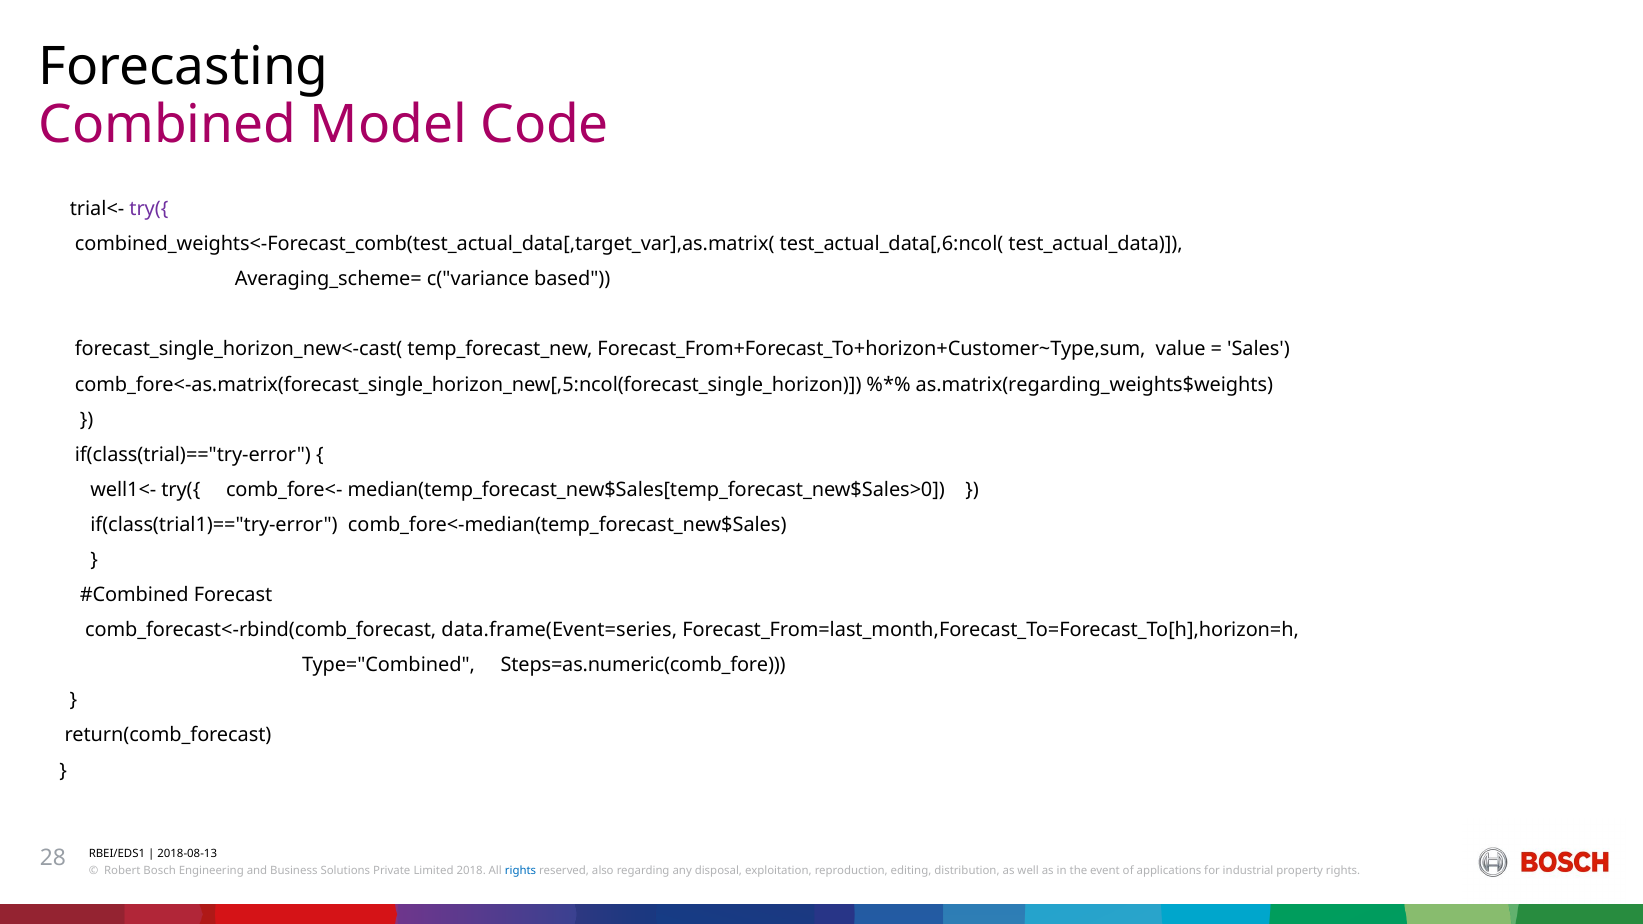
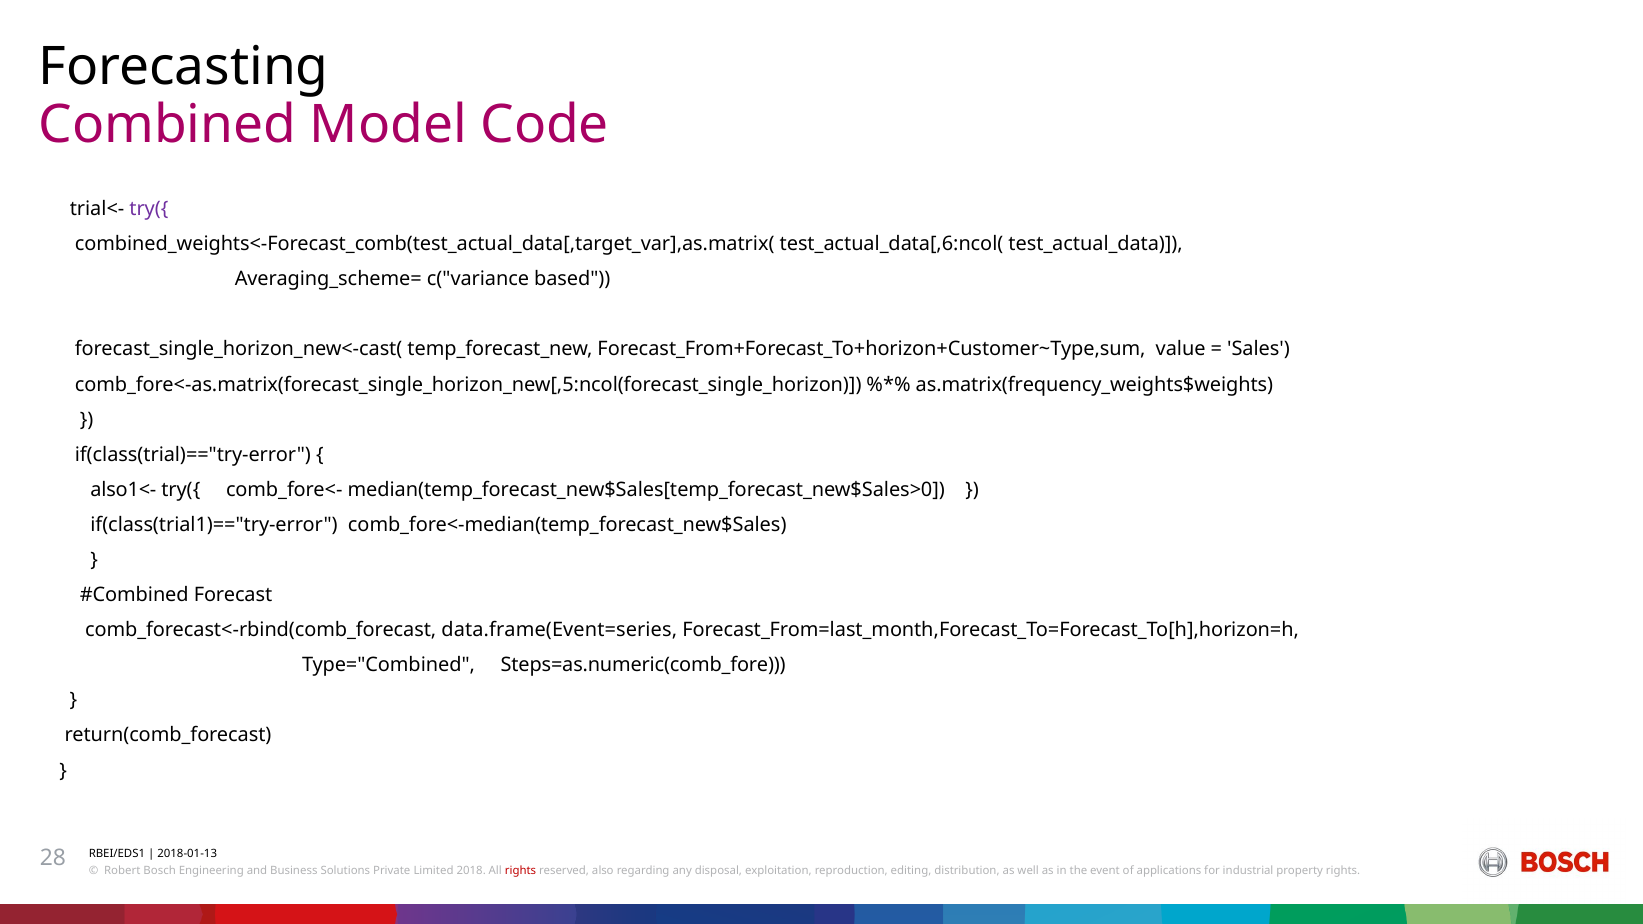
as.matrix(regarding_weights$weights: as.matrix(regarding_weights$weights -> as.matrix(frequency_weights$weights
well1<-: well1<- -> also1<-
2018-08-13: 2018-08-13 -> 2018-01-13
rights at (521, 871) colour: blue -> red
